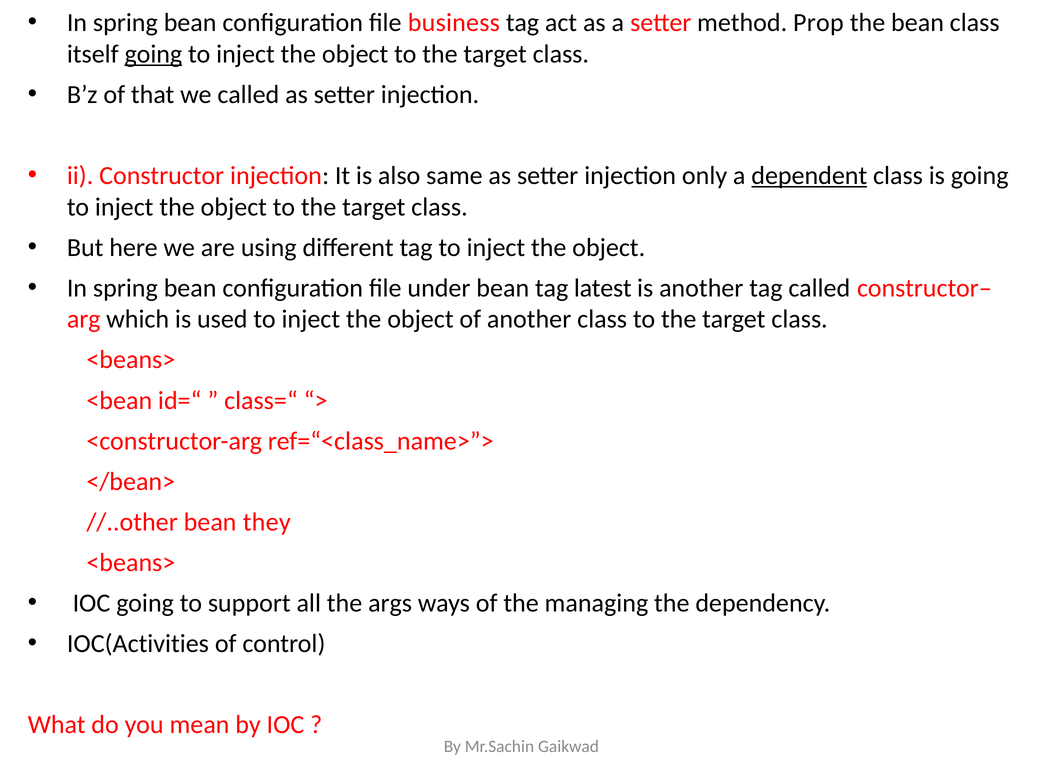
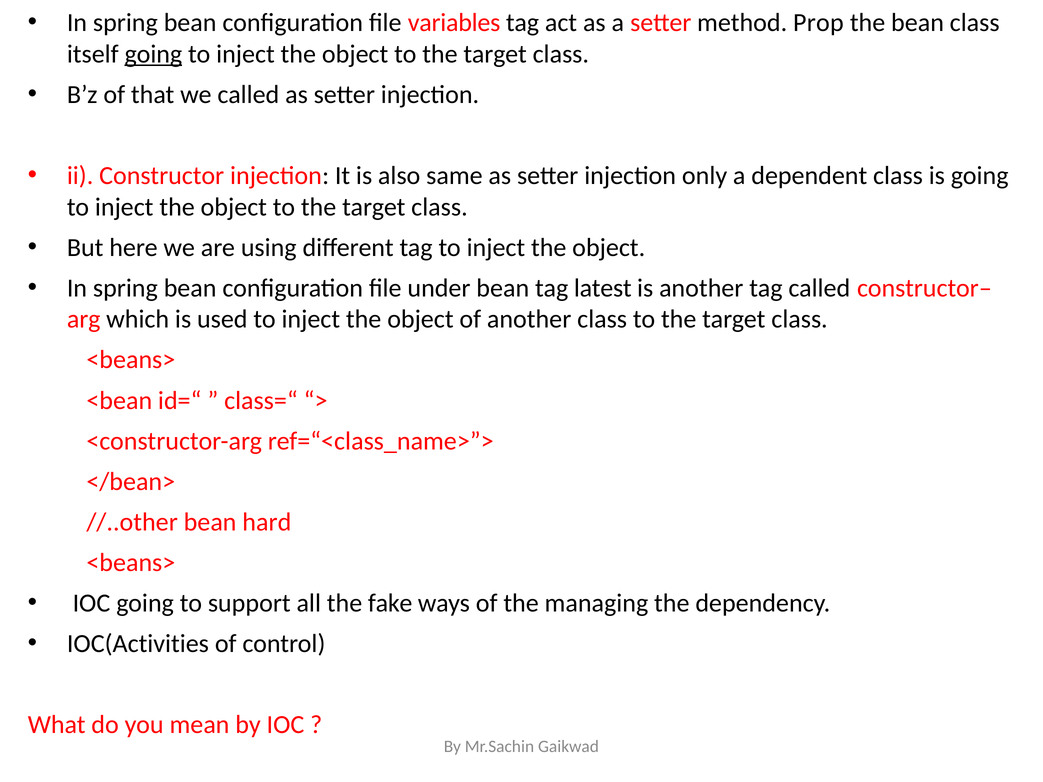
business: business -> variables
dependent underline: present -> none
they: they -> hard
args: args -> fake
